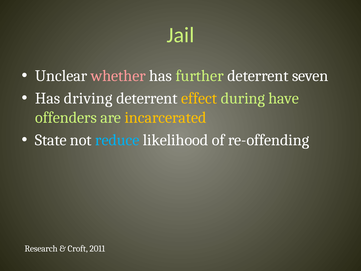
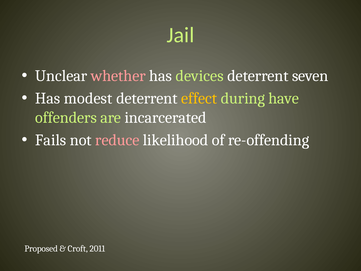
further: further -> devices
driving: driving -> modest
incarcerated colour: yellow -> white
State: State -> Fails
reduce colour: light blue -> pink
Research: Research -> Proposed
